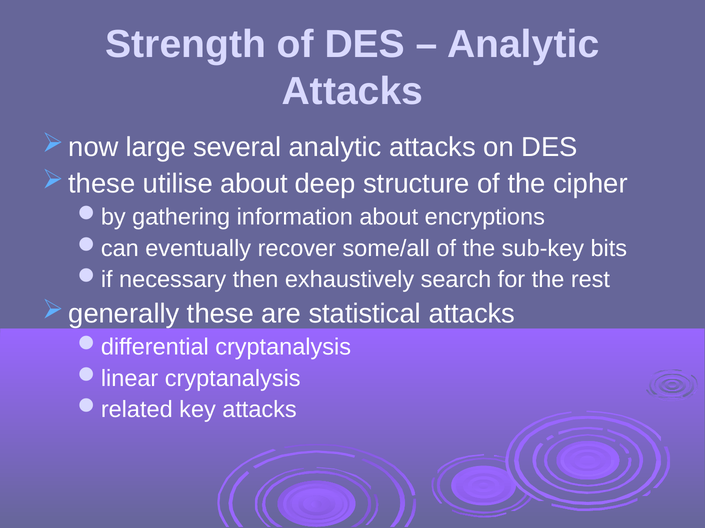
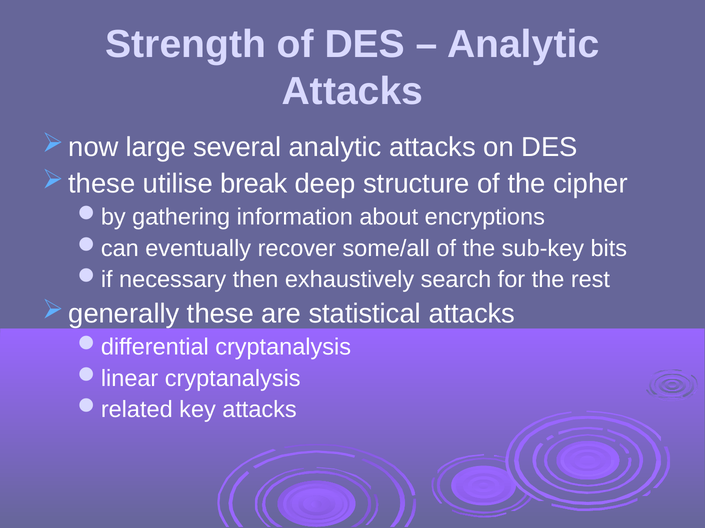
utilise about: about -> break
